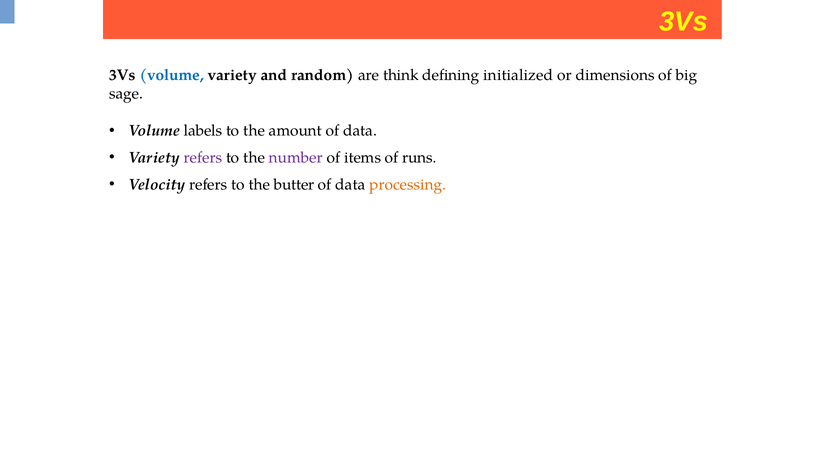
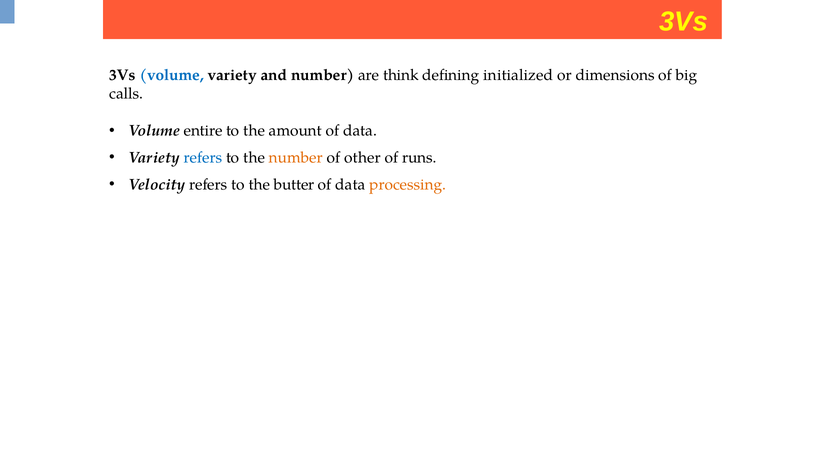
and random: random -> number
sage: sage -> calls
labels: labels -> entire
refers at (203, 158) colour: purple -> blue
number at (296, 158) colour: purple -> orange
items: items -> other
